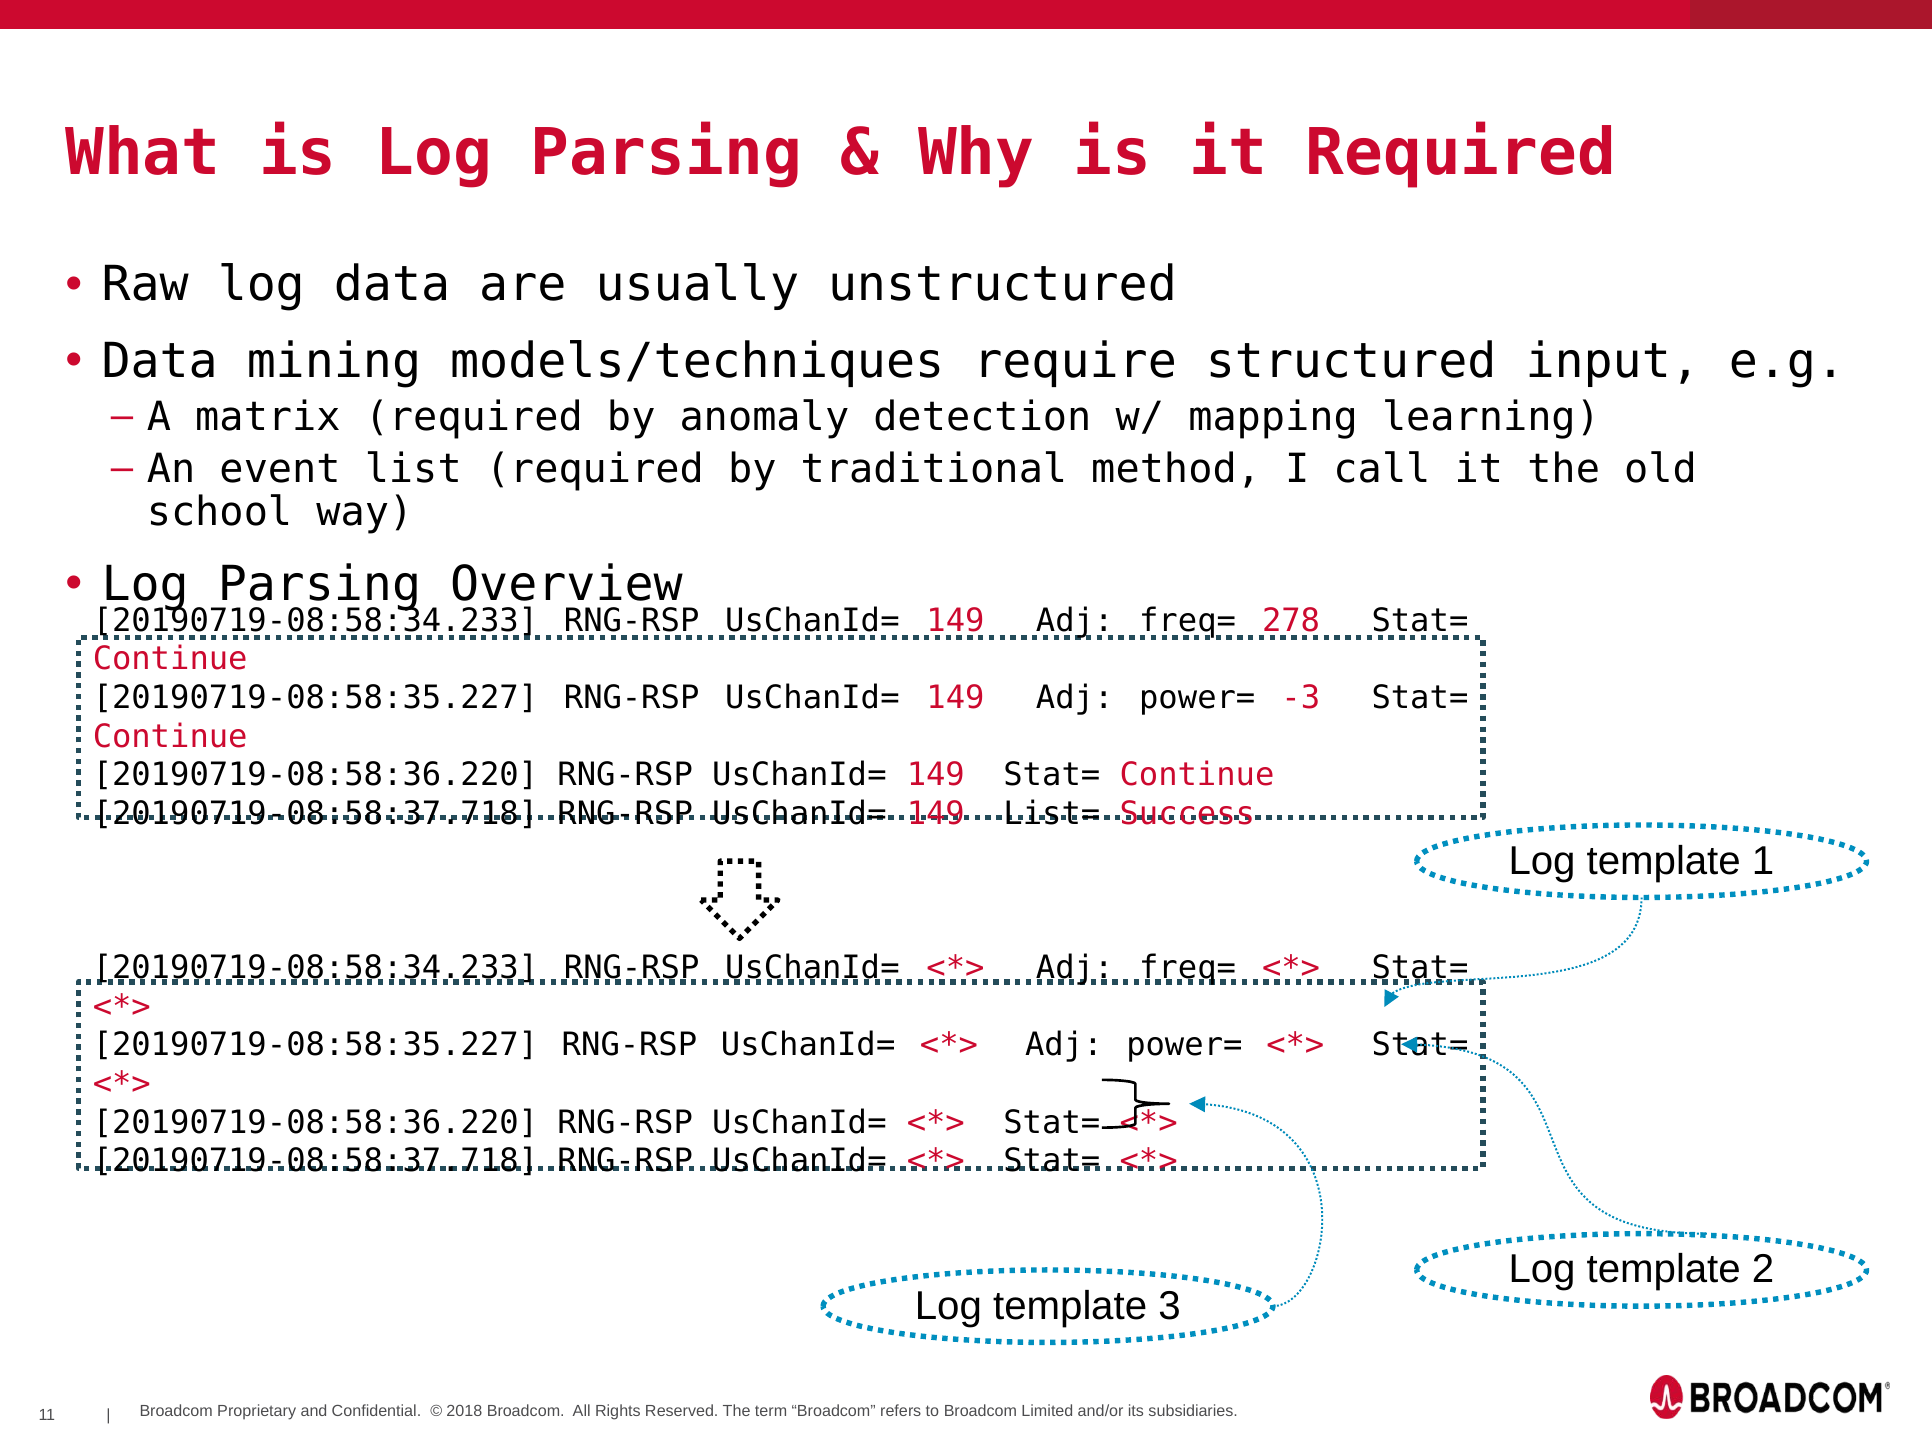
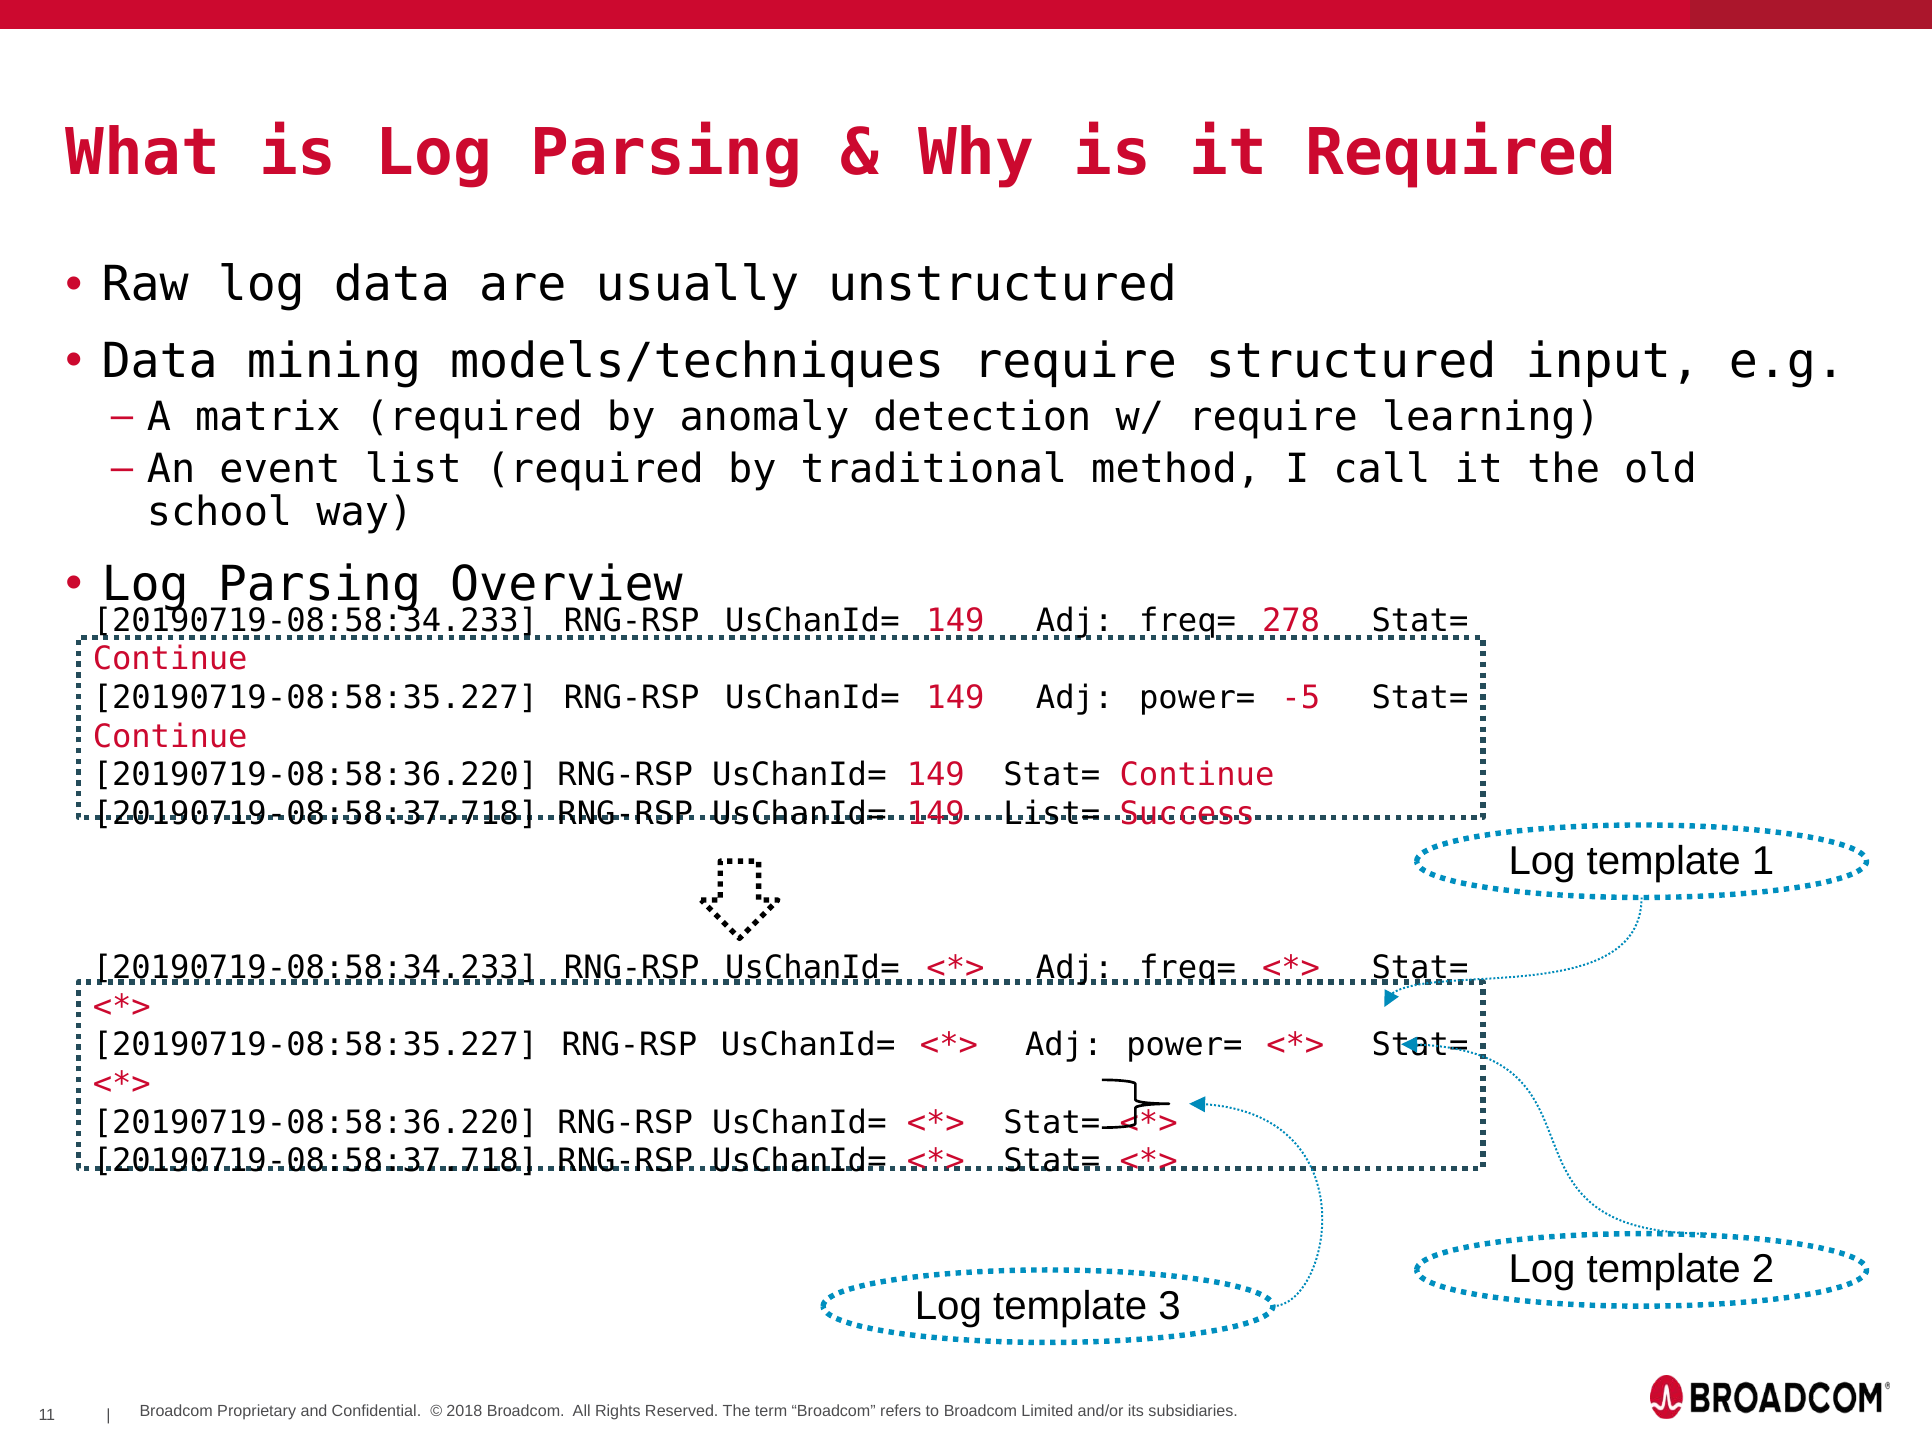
w/ mapping: mapping -> require
-3: -3 -> -5
